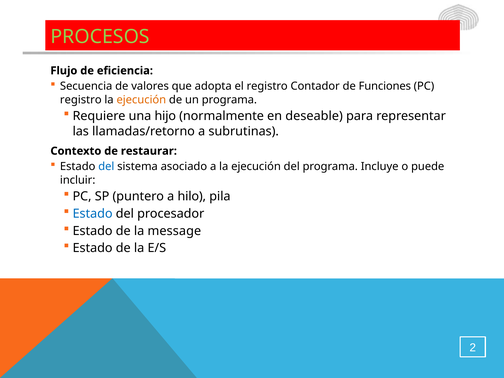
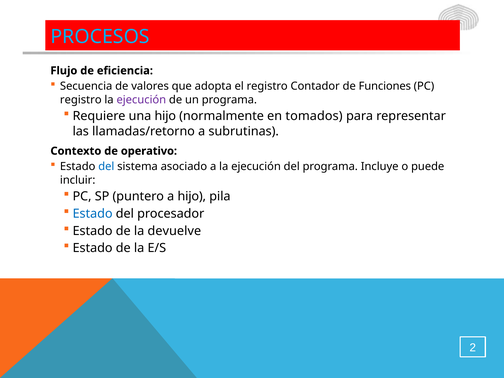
PROCESOS colour: light green -> light blue
ejecución at (141, 100) colour: orange -> purple
deseable: deseable -> tomados
restaurar: restaurar -> operativo
a hilo: hilo -> hijo
message: message -> devuelve
